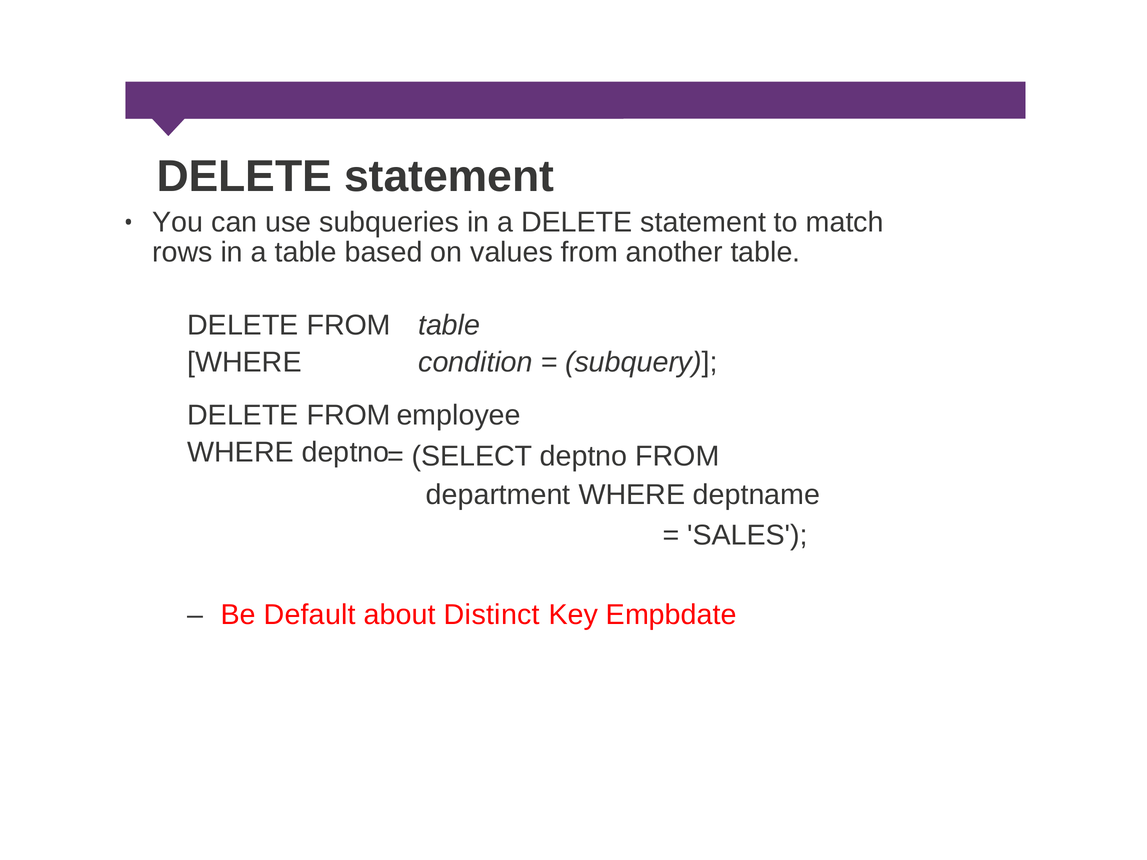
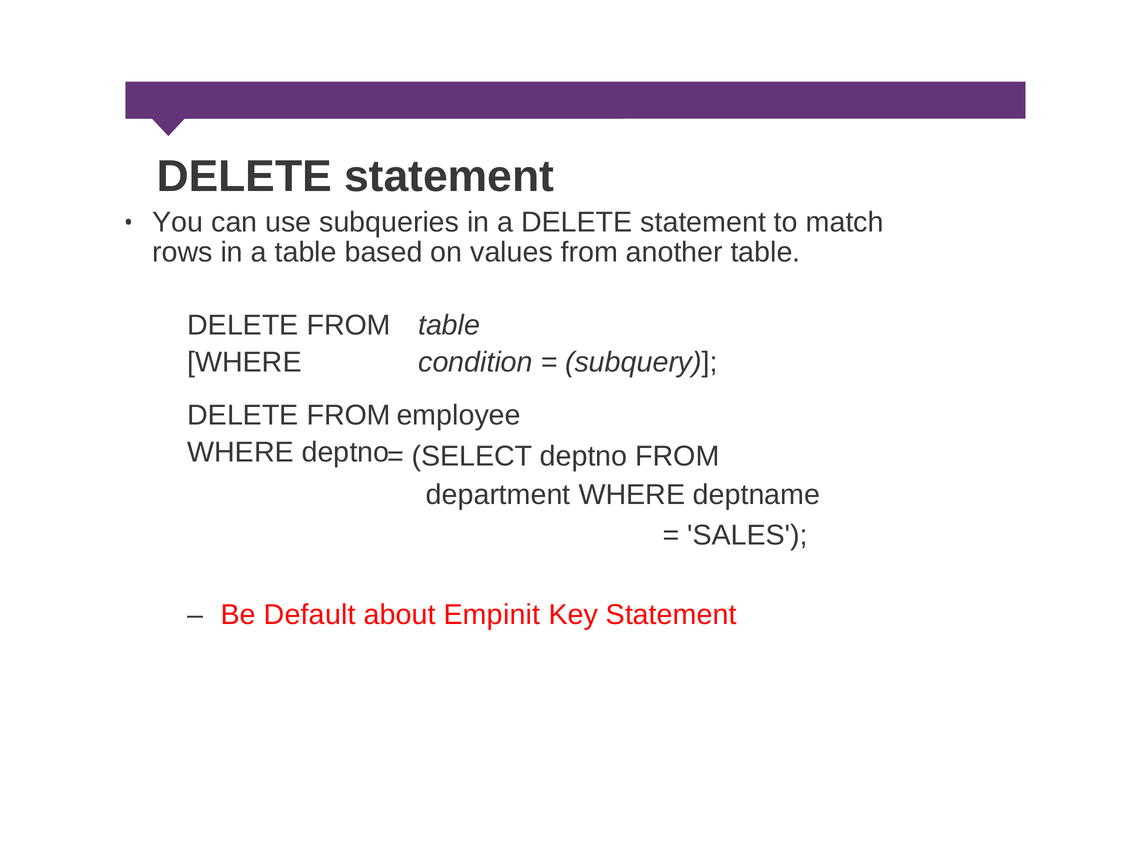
Distinct: Distinct -> Empinit
Key Empbdate: Empbdate -> Statement
